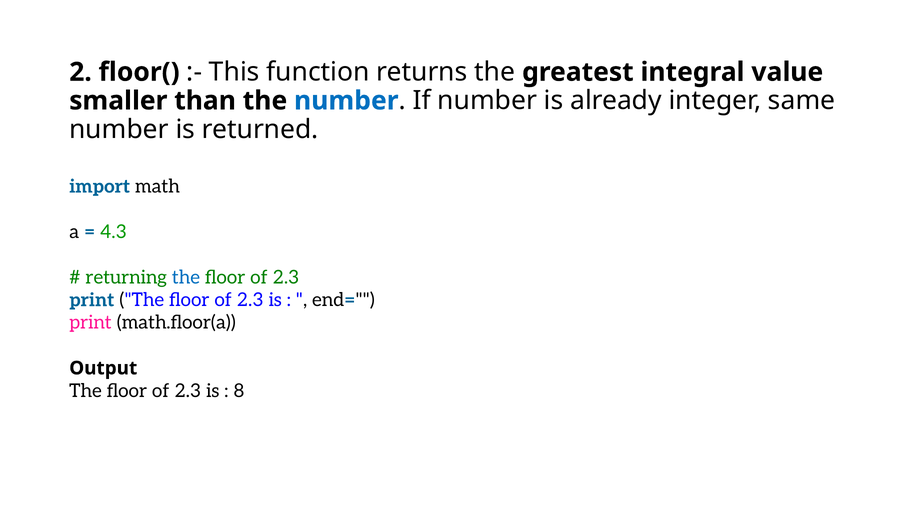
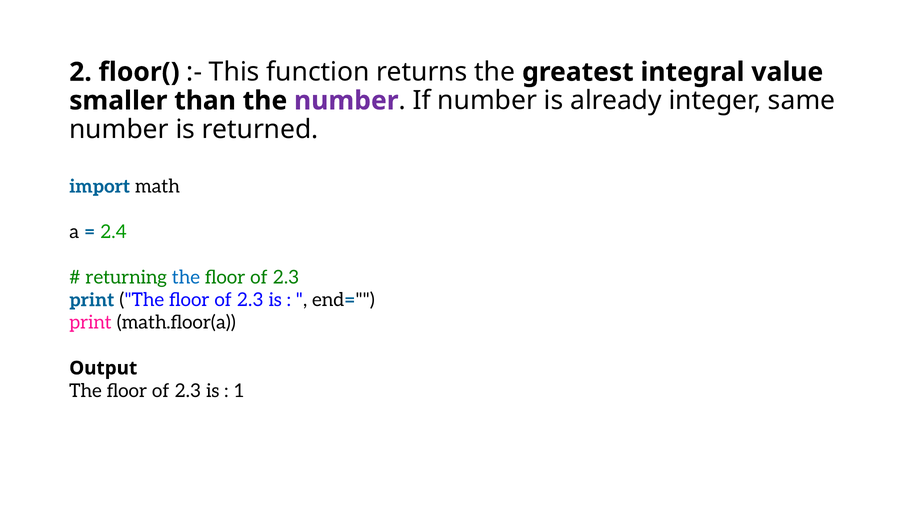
number at (346, 101) colour: blue -> purple
4.3: 4.3 -> 2.4
8: 8 -> 1
